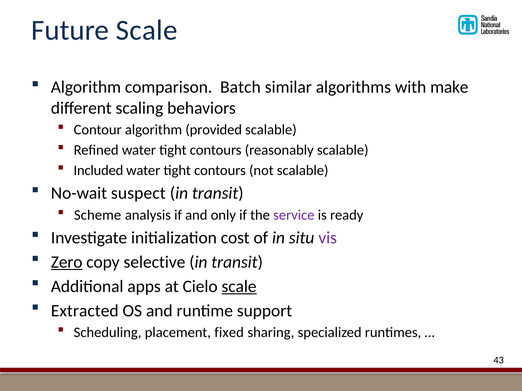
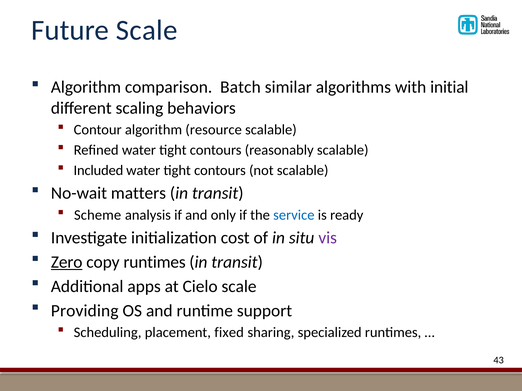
make: make -> initial
provided: provided -> resource
suspect: suspect -> matters
service colour: purple -> blue
copy selective: selective -> runtimes
scale at (239, 287) underline: present -> none
Extracted: Extracted -> Providing
